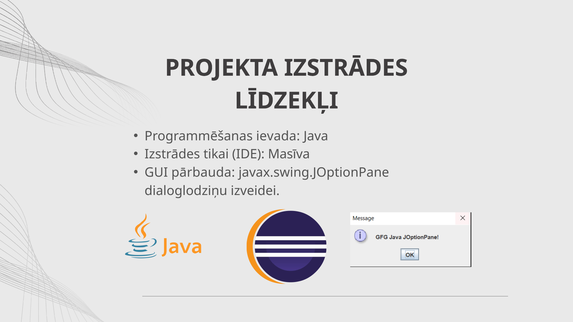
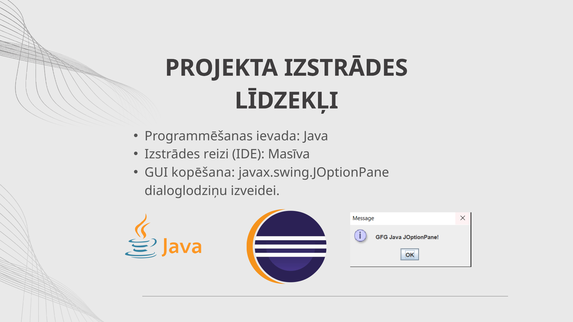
tikai: tikai -> reizi
pārbauda: pārbauda -> kopēšana
